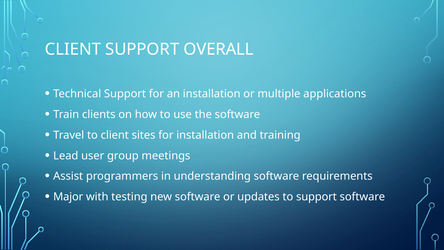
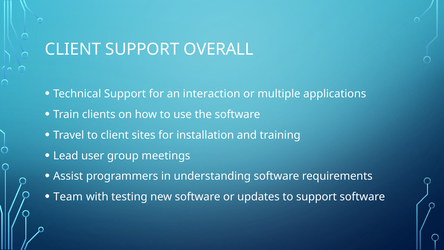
an installation: installation -> interaction
Major: Major -> Team
